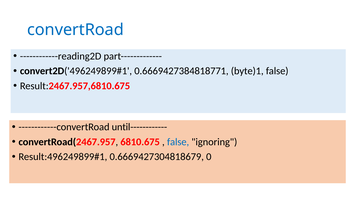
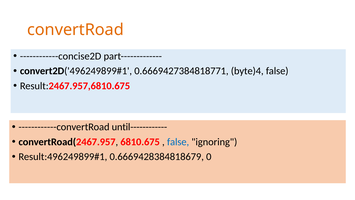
convertRoad colour: blue -> orange
------------reading2D: ------------reading2D -> ------------concise2D
byte)1: byte)1 -> byte)4
0.6669427304818679: 0.6669427304818679 -> 0.6669428384818679
